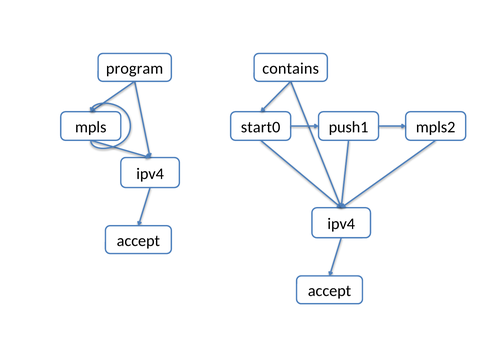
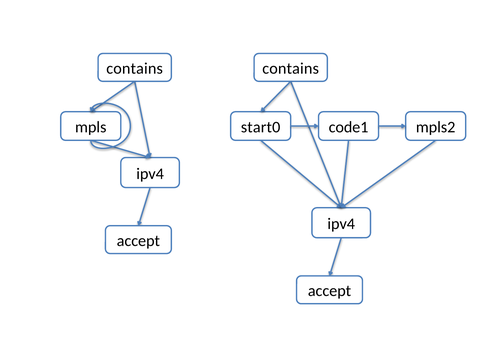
program at (135, 68): program -> contains
push1: push1 -> code1
